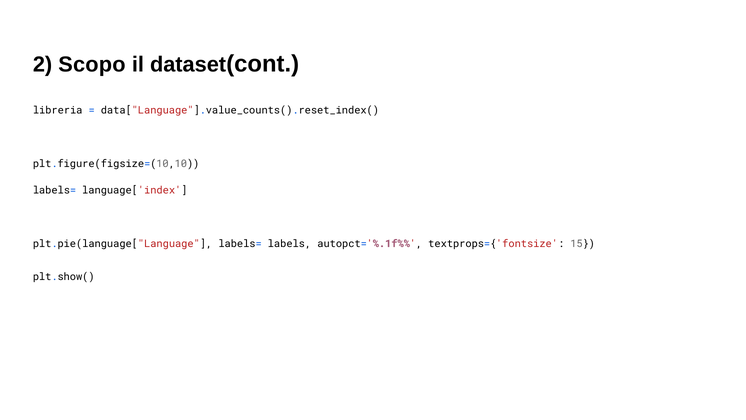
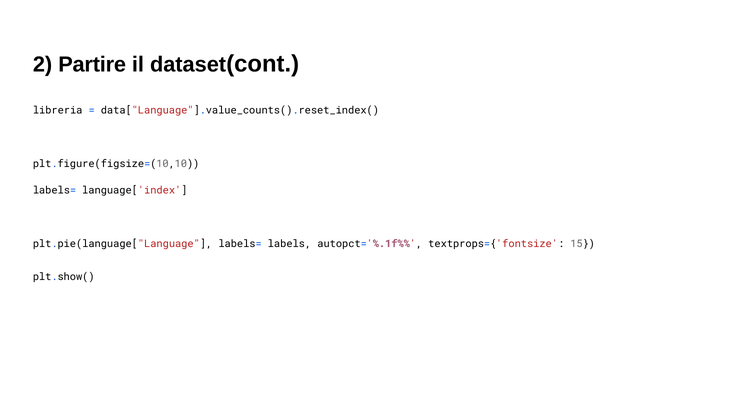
Scopo: Scopo -> Partire
